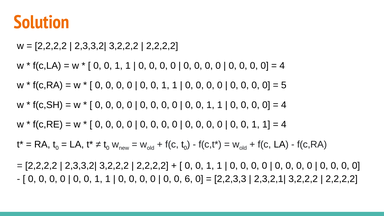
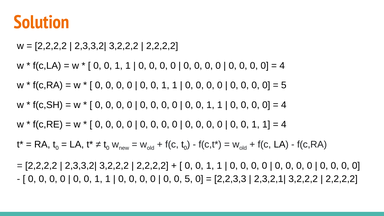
0 6: 6 -> 5
